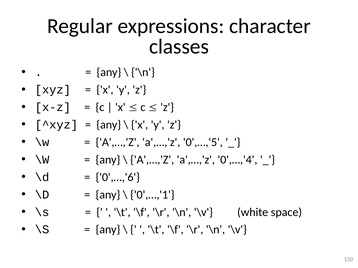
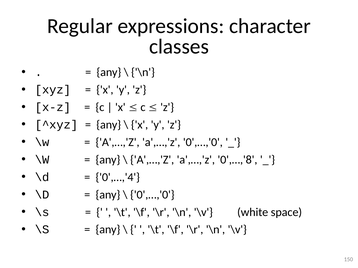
a',…,'z 0',…,'5: 0',…,'5 -> 0',…,'0
0',…,'4: 0',…,'4 -> 0',…,'8
0',…,'6: 0',…,'6 -> 0',…,'4
0',…,'1 at (152, 195): 0',…,'1 -> 0',…,'0
